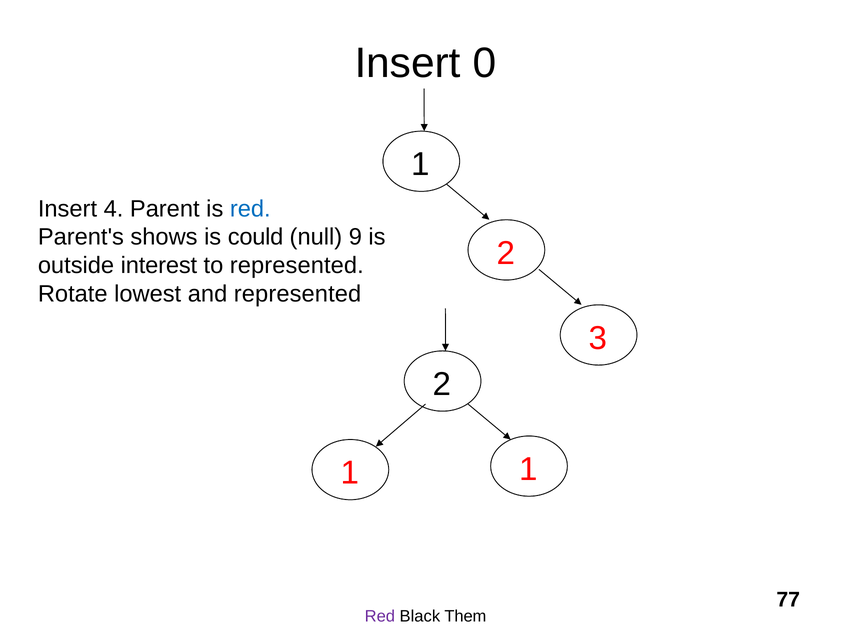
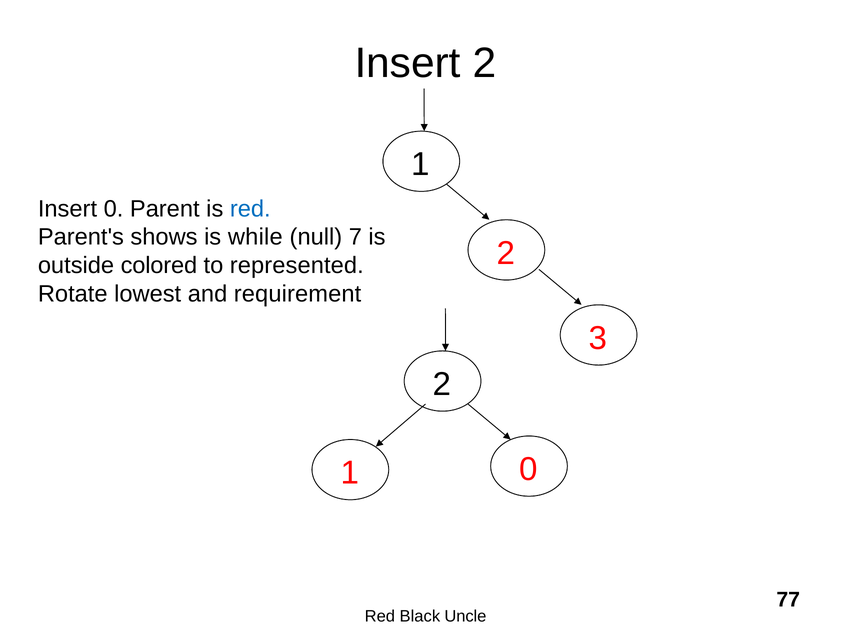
Insert 0: 0 -> 2
Insert 4: 4 -> 0
could: could -> while
9: 9 -> 7
interest: interest -> colored
and represented: represented -> requirement
1 1: 1 -> 0
Red at (380, 617) colour: purple -> black
Them: Them -> Uncle
